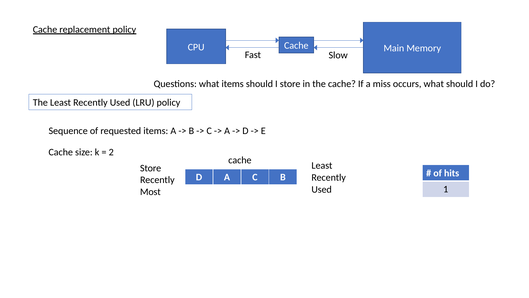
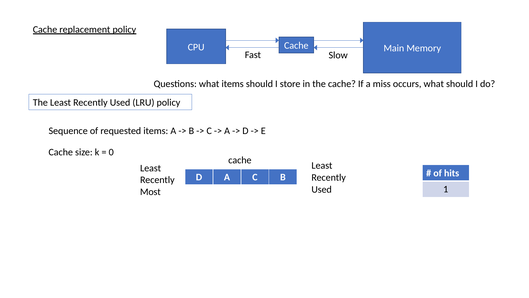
2: 2 -> 0
Store at (151, 168): Store -> Least
